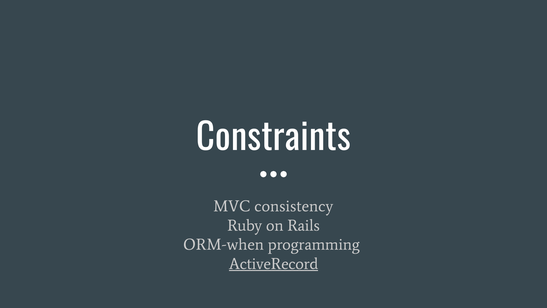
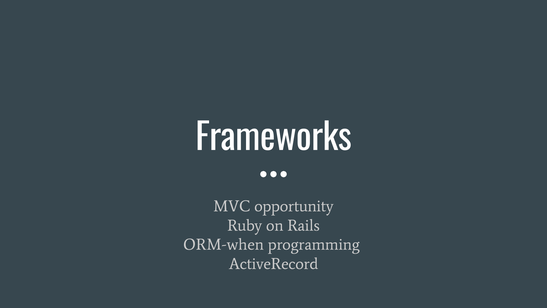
Constraints: Constraints -> Frameworks
consistency: consistency -> opportunity
ActiveRecord underline: present -> none
